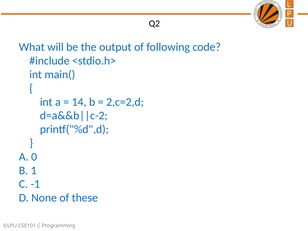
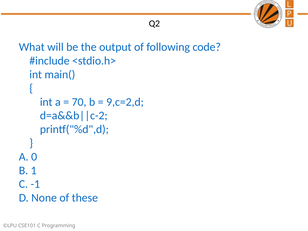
14: 14 -> 70
2,c=2,d: 2,c=2,d -> 9,c=2,d
